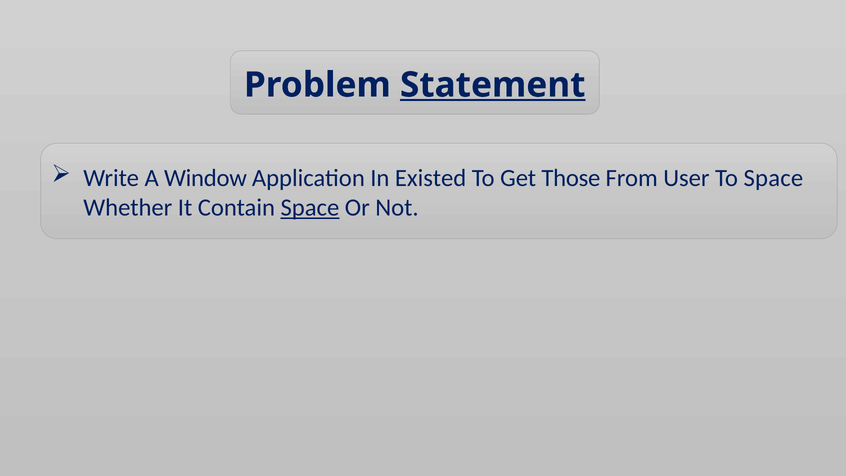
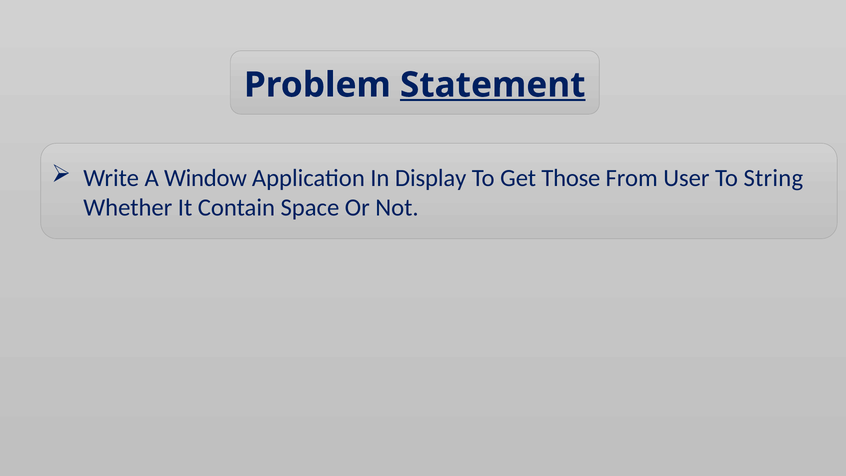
Existed: Existed -> Display
To Space: Space -> String
Space at (310, 207) underline: present -> none
